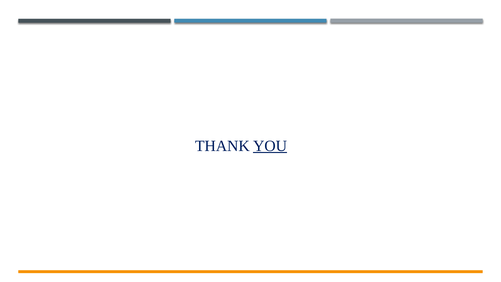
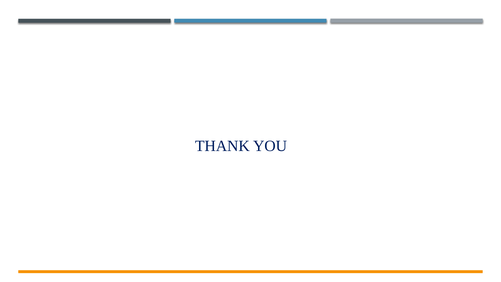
YOU underline: present -> none
